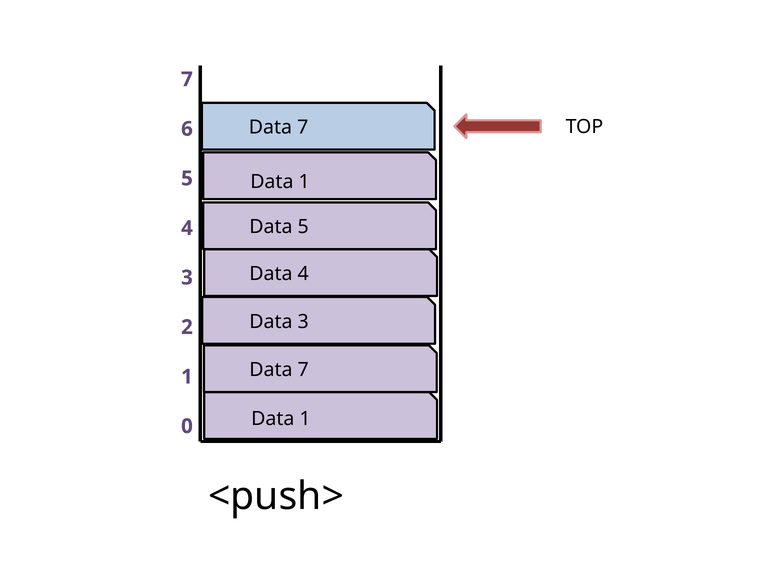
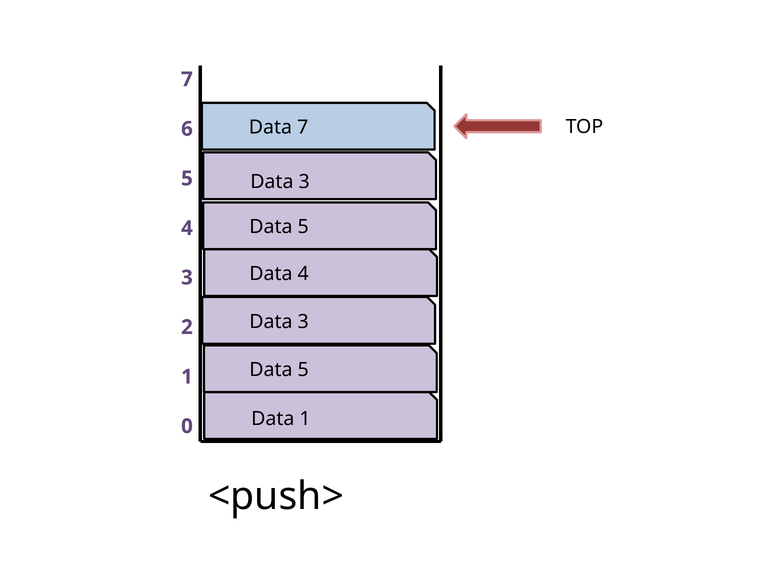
1 at (304, 182): 1 -> 3
7 at (303, 370): 7 -> 5
